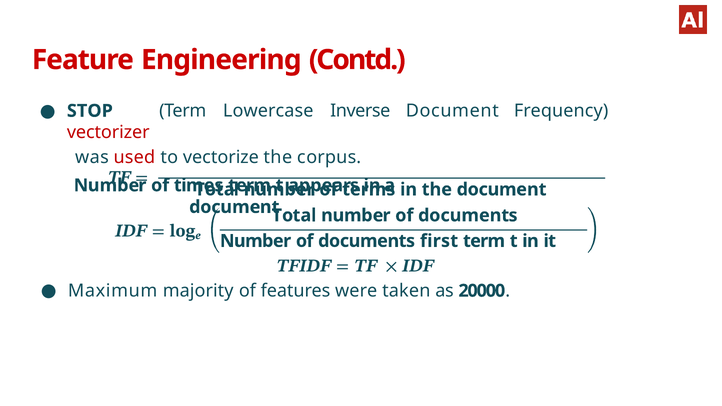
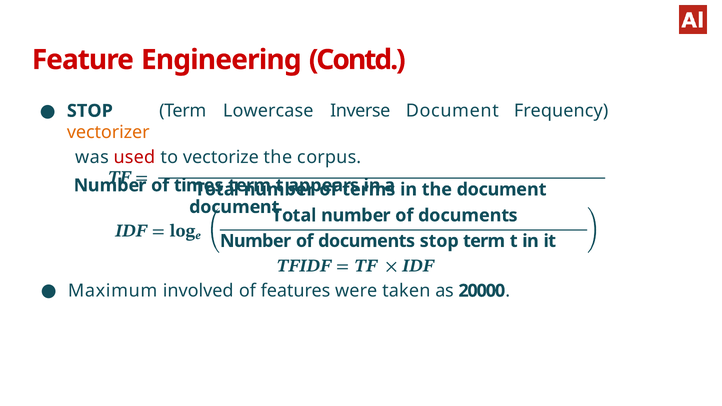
vectorizer colour: red -> orange
documents first: first -> stop
majority: majority -> involved
